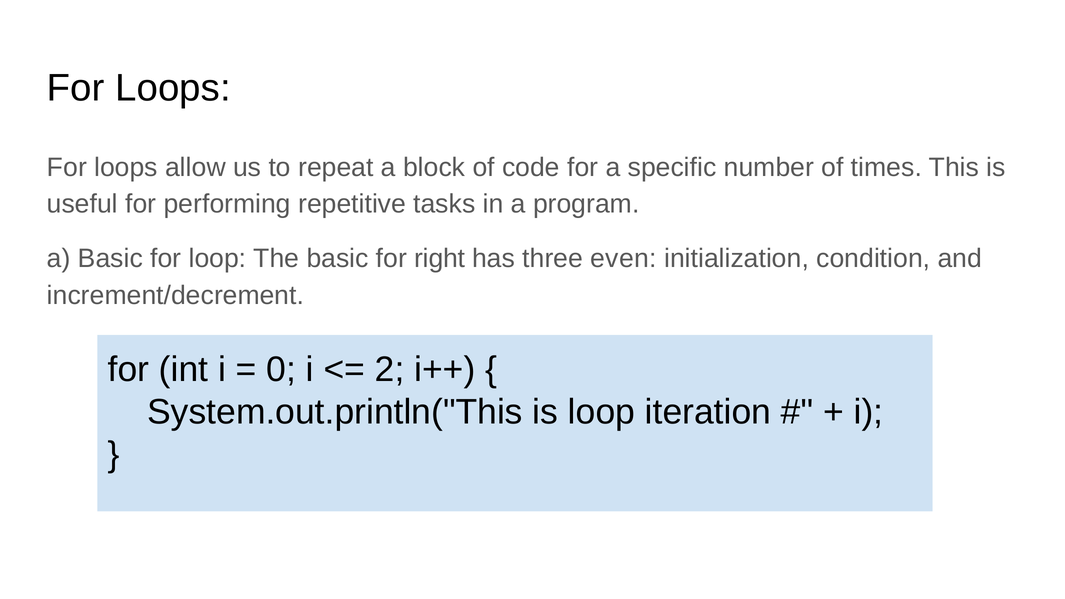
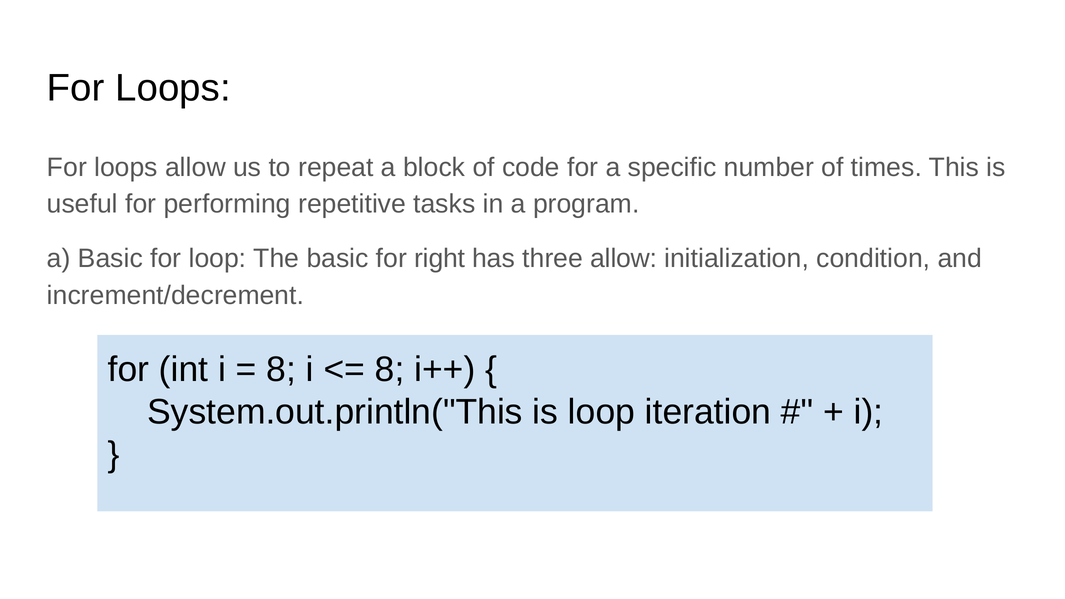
three even: even -> allow
0 at (281, 369): 0 -> 8
2 at (390, 369): 2 -> 8
